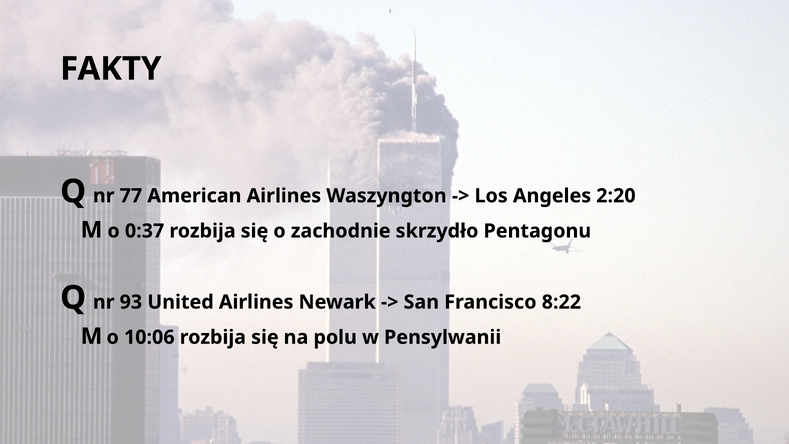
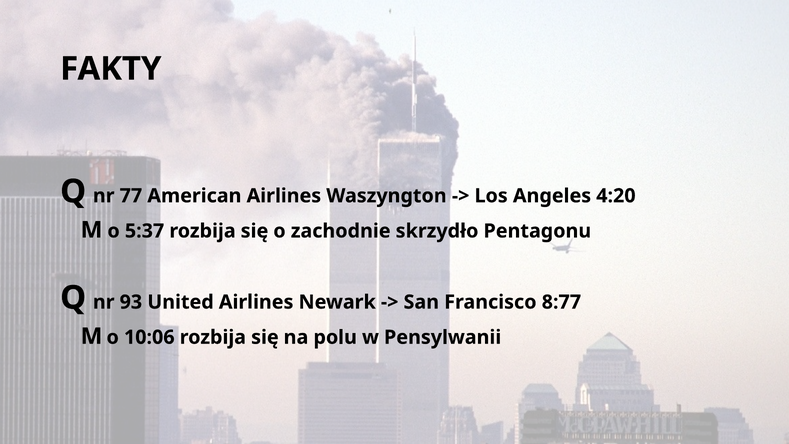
2:20: 2:20 -> 4:20
0:37: 0:37 -> 5:37
8:22: 8:22 -> 8:77
